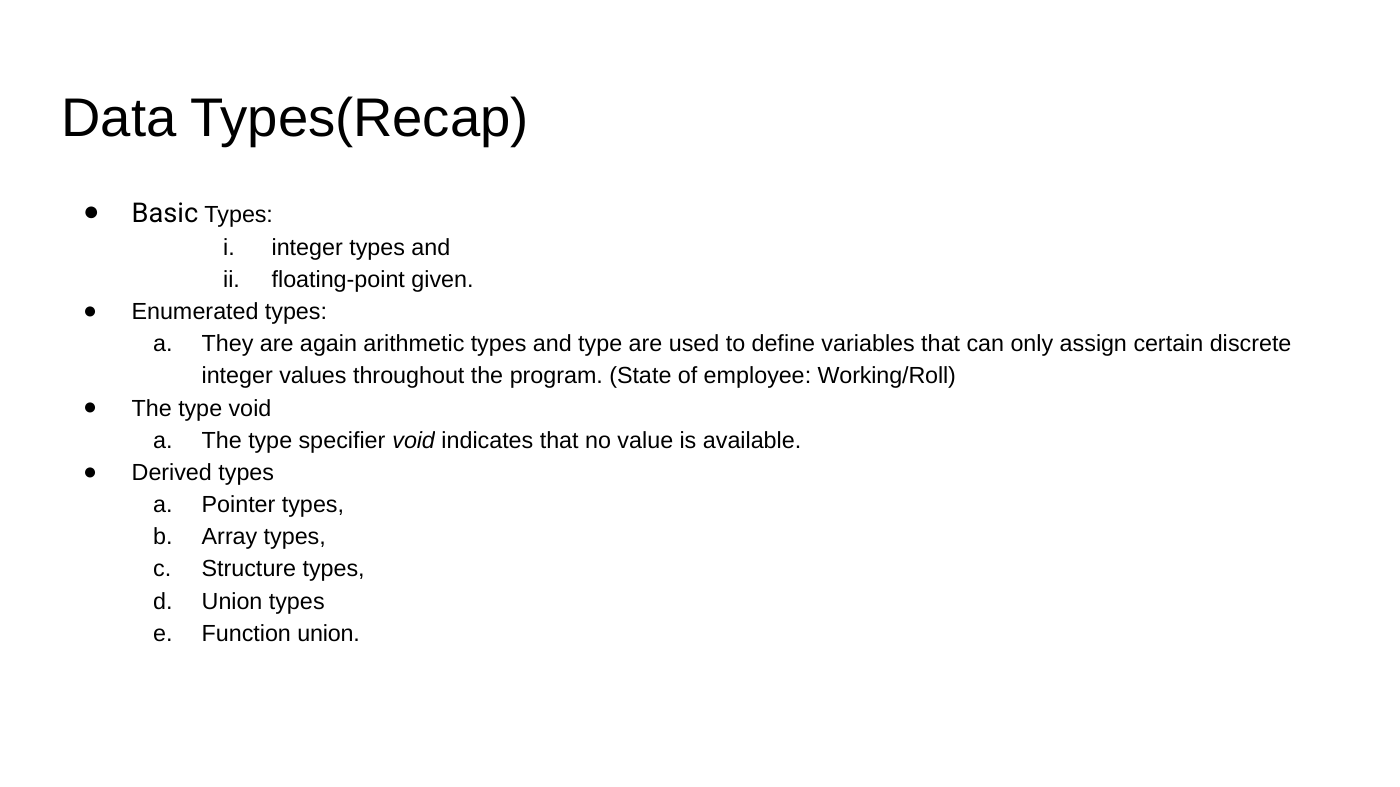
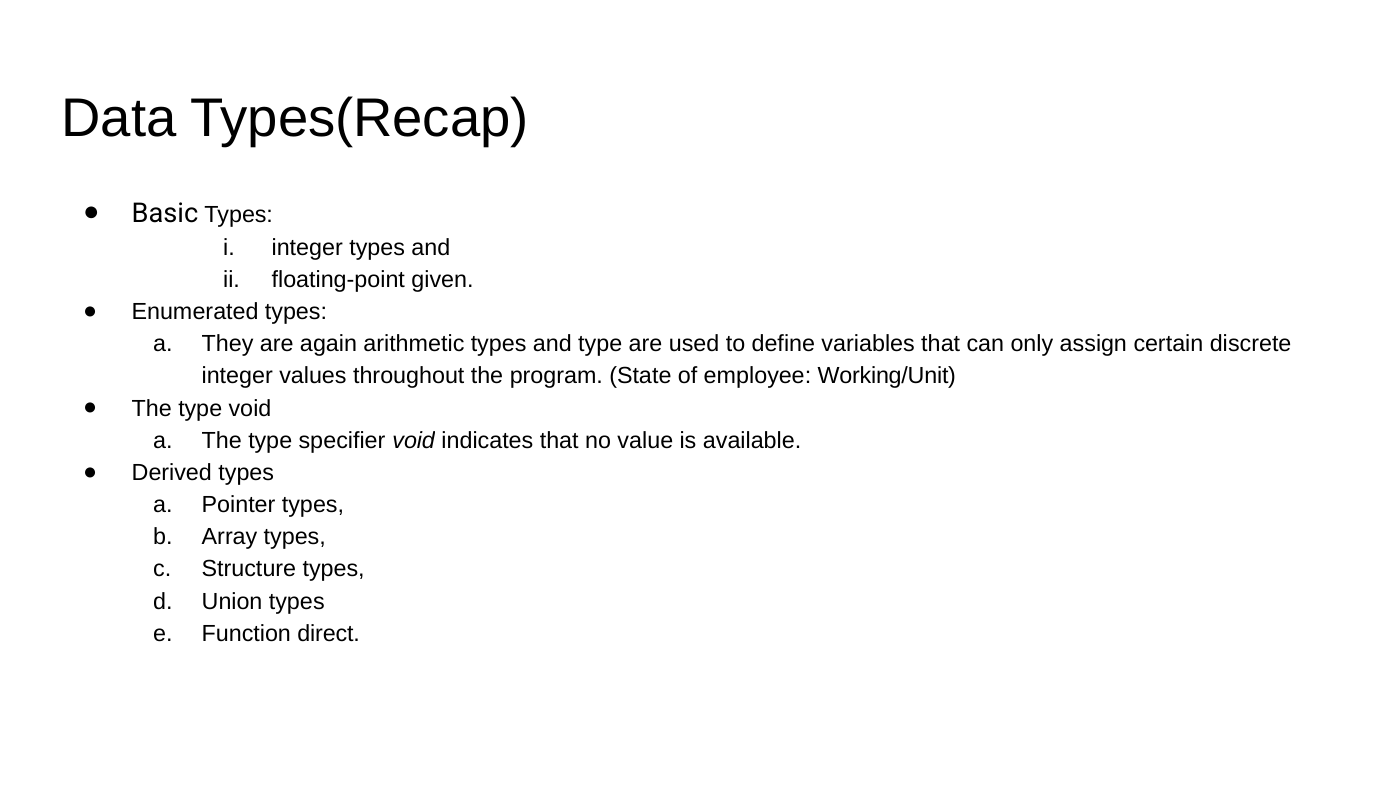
Working/Roll: Working/Roll -> Working/Unit
Function union: union -> direct
